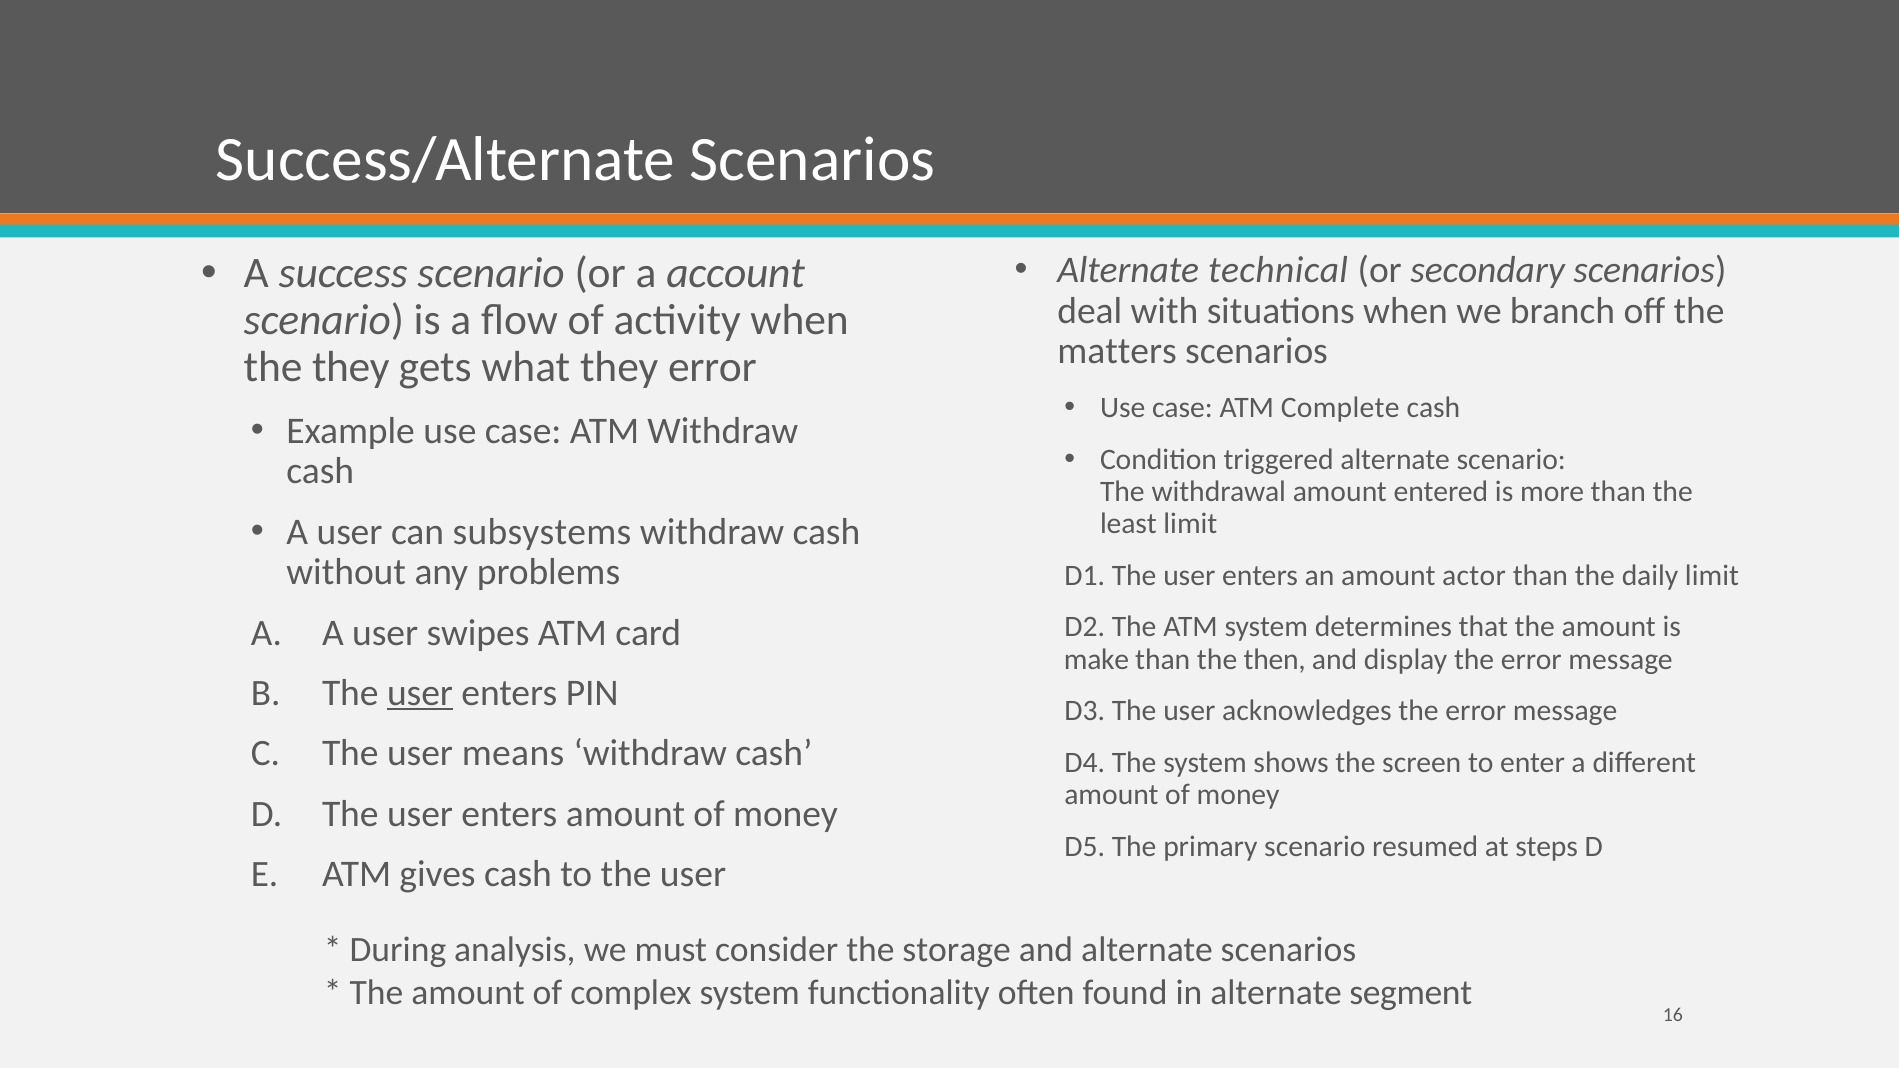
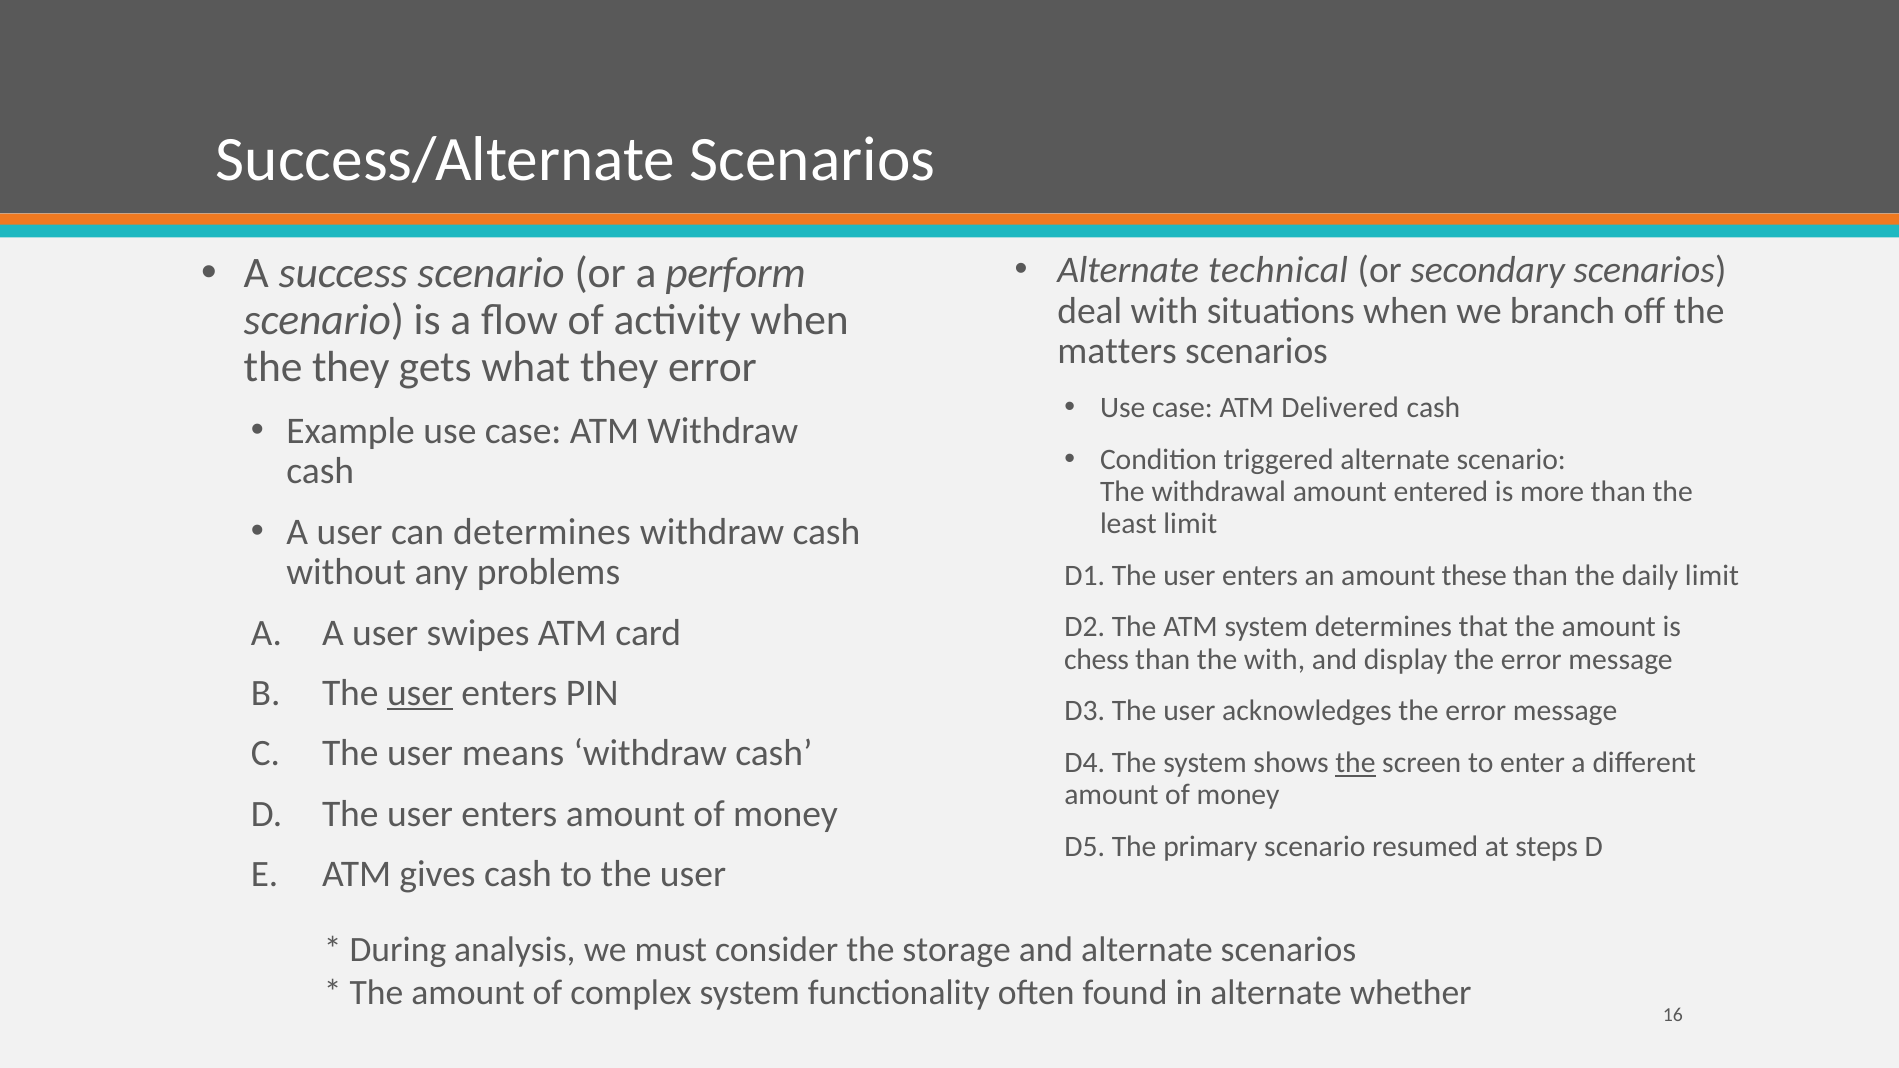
account: account -> perform
Complete: Complete -> Delivered
can subsystems: subsystems -> determines
actor: actor -> these
make: make -> chess
the then: then -> with
the at (1355, 763) underline: none -> present
segment: segment -> whether
